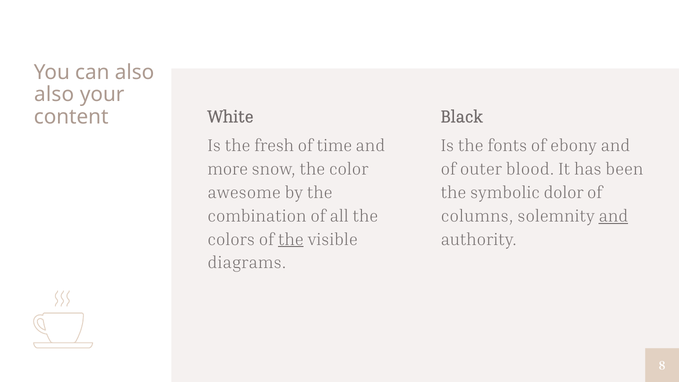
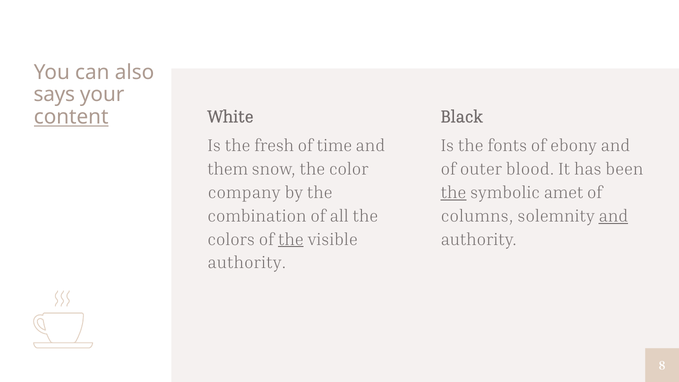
also at (54, 95): also -> says
content underline: none -> present
more: more -> them
awesome: awesome -> company
the at (453, 193) underline: none -> present
dolor: dolor -> amet
diagrams at (247, 263): diagrams -> authority
